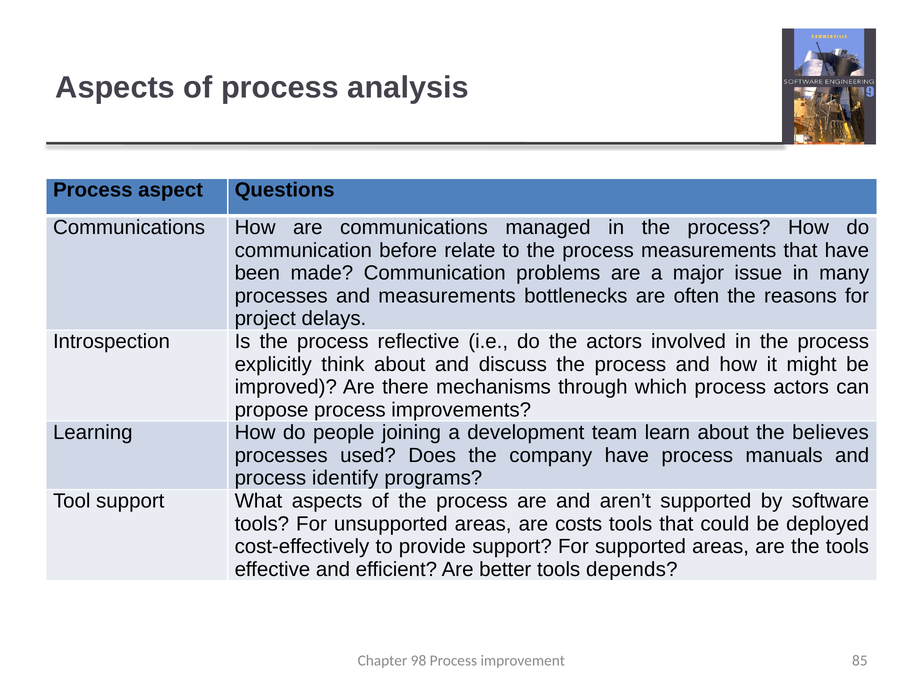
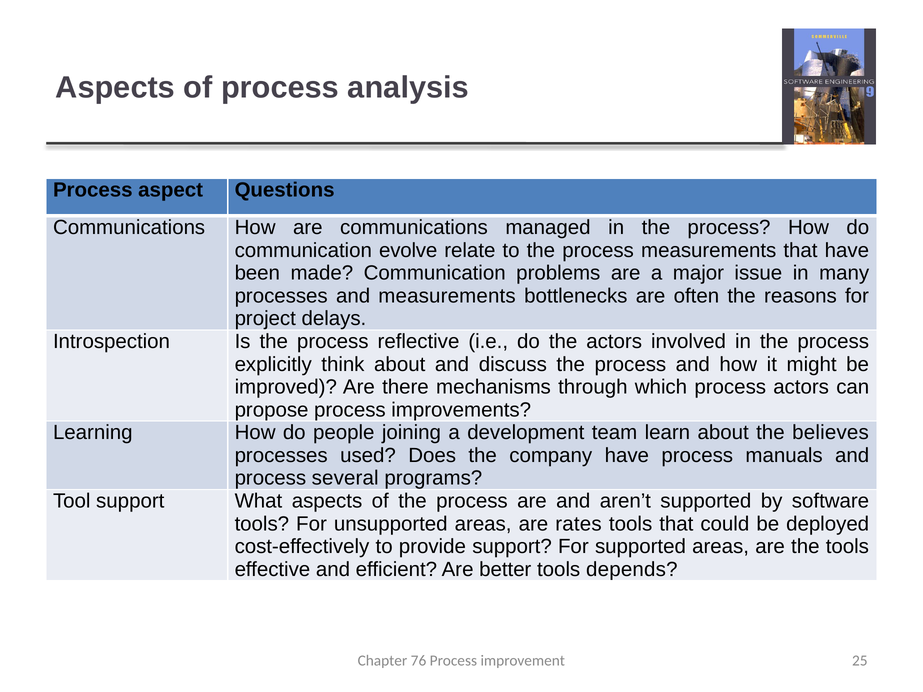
before: before -> evolve
identify: identify -> several
costs: costs -> rates
98: 98 -> 76
85: 85 -> 25
